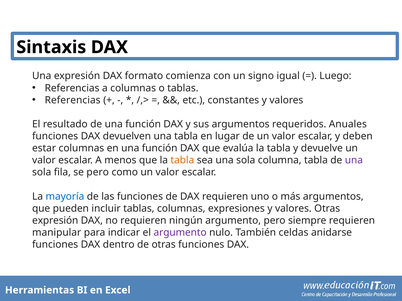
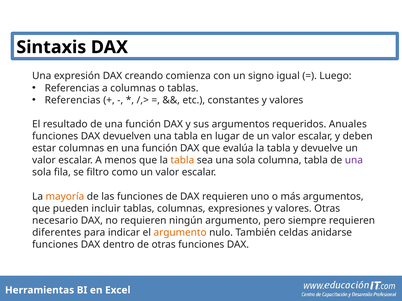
formato: formato -> creando
se pero: pero -> filtro
mayoría colour: blue -> orange
expresión at (55, 221): expresión -> necesario
manipular: manipular -> diferentes
argumento at (180, 233) colour: purple -> orange
